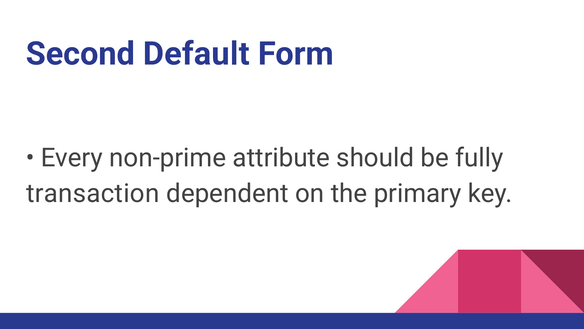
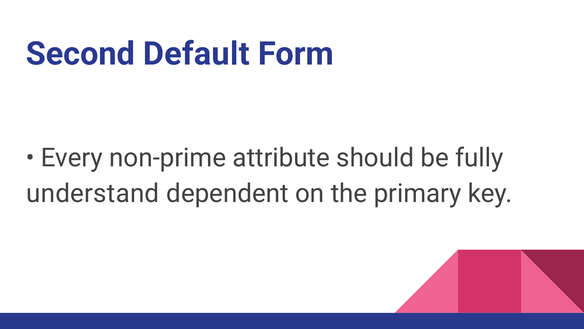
transaction: transaction -> understand
